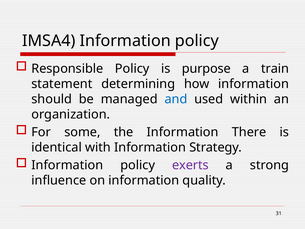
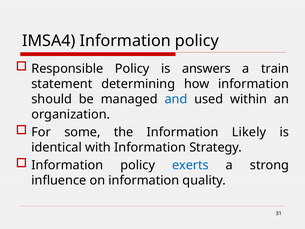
purpose: purpose -> answers
There: There -> Likely
exerts colour: purple -> blue
